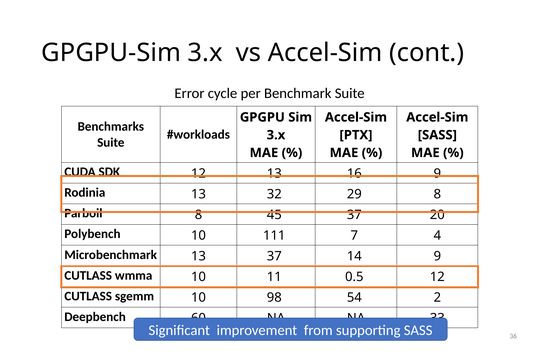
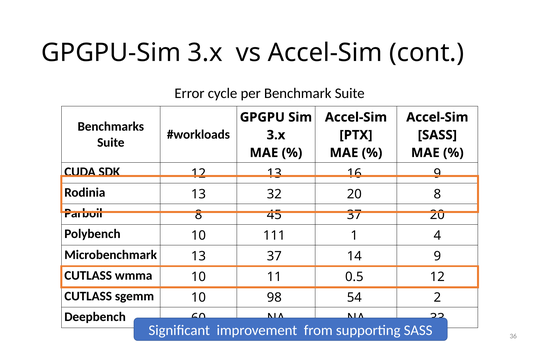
32 29: 29 -> 20
7: 7 -> 1
